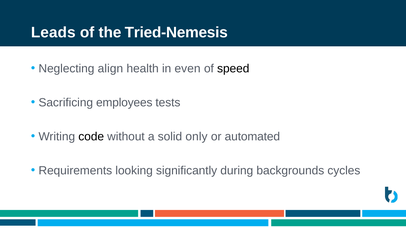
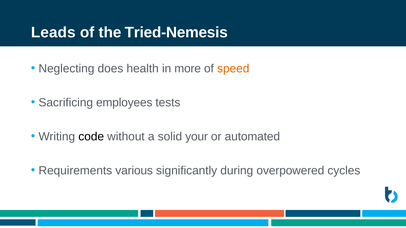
align: align -> does
even: even -> more
speed colour: black -> orange
only: only -> your
looking: looking -> various
backgrounds: backgrounds -> overpowered
